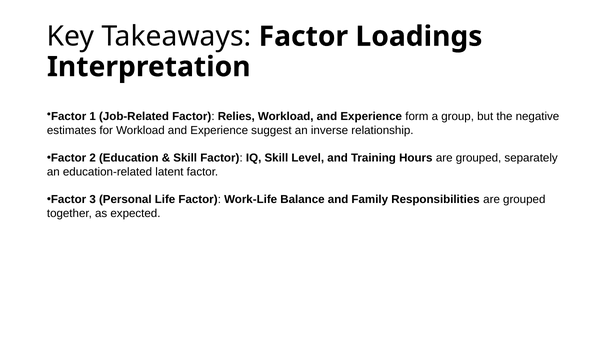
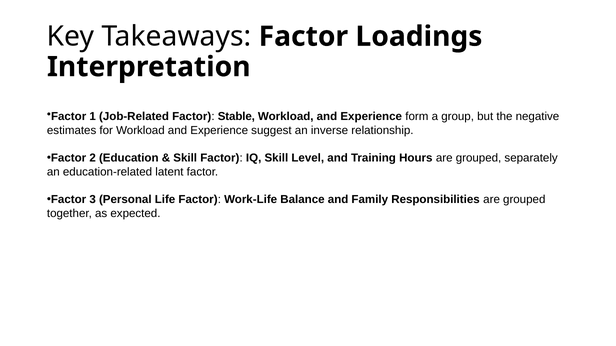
Relies: Relies -> Stable
